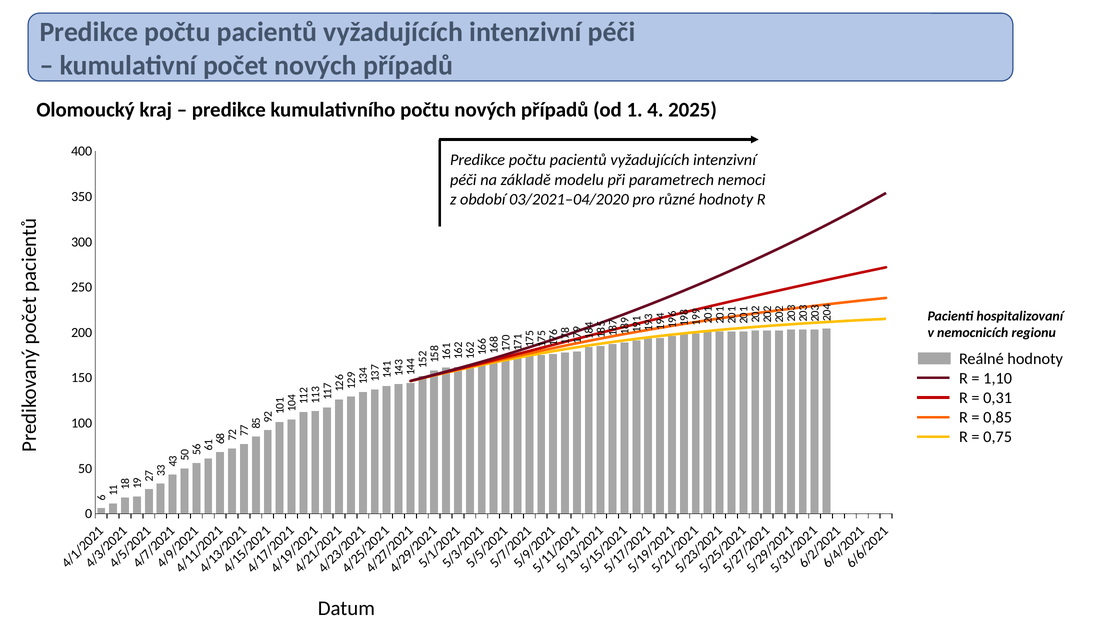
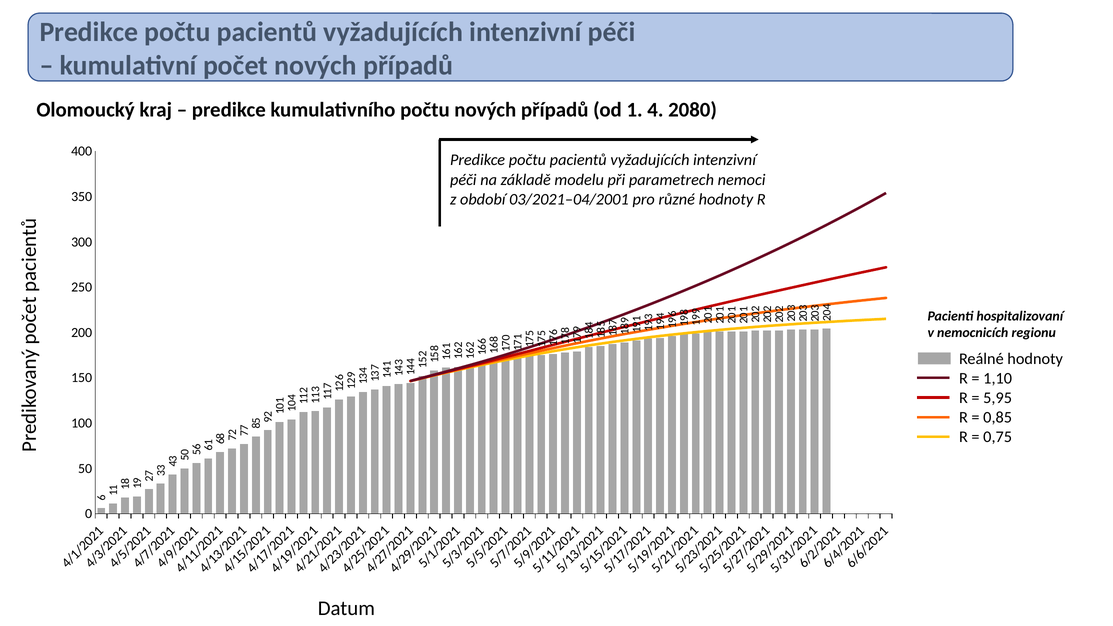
2025: 2025 -> 2080
03/2021–04/2020: 03/2021–04/2020 -> 03/2021–04/2001
0,31: 0,31 -> 5,95
